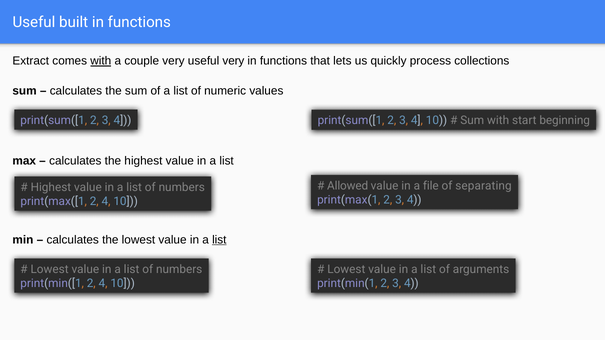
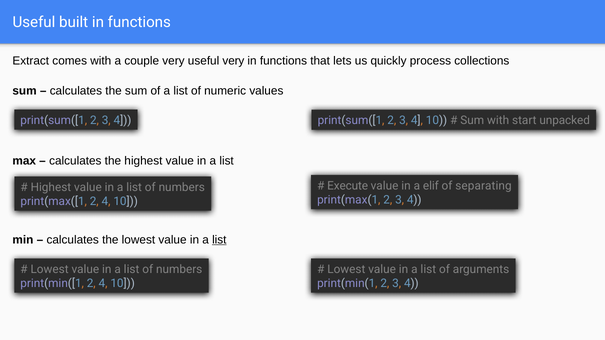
with at (101, 61) underline: present -> none
beginning: beginning -> unpacked
Allowed: Allowed -> Execute
file: file -> elif
